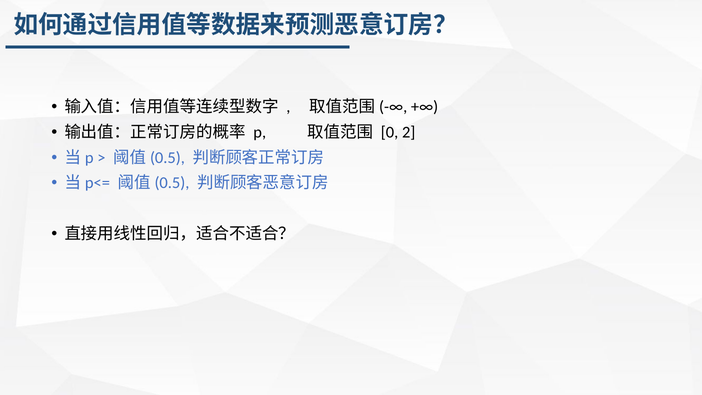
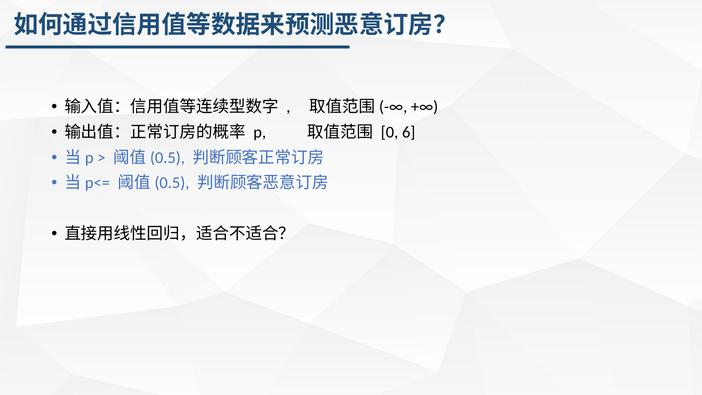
2: 2 -> 6
